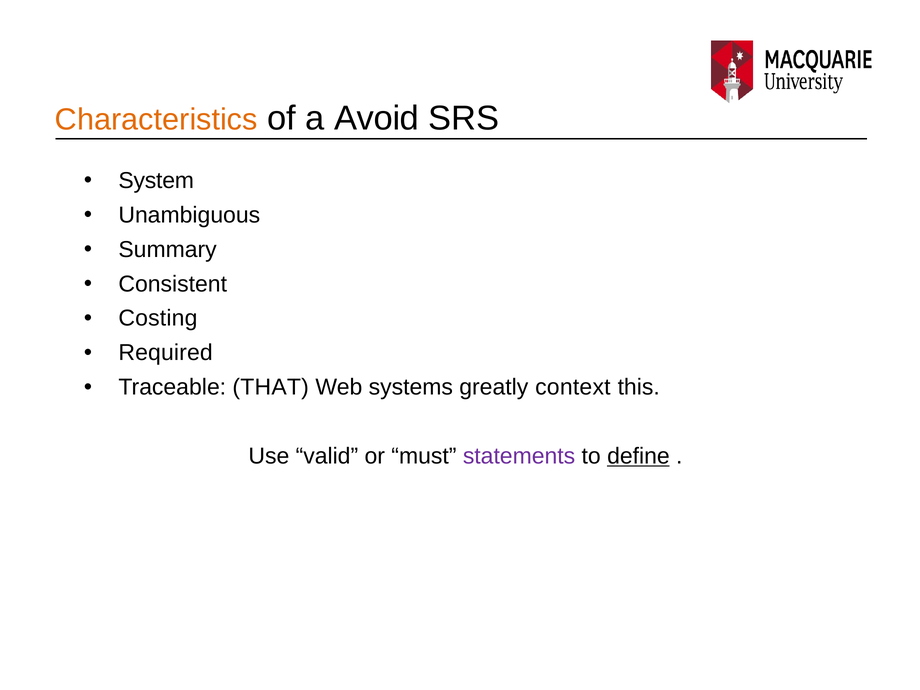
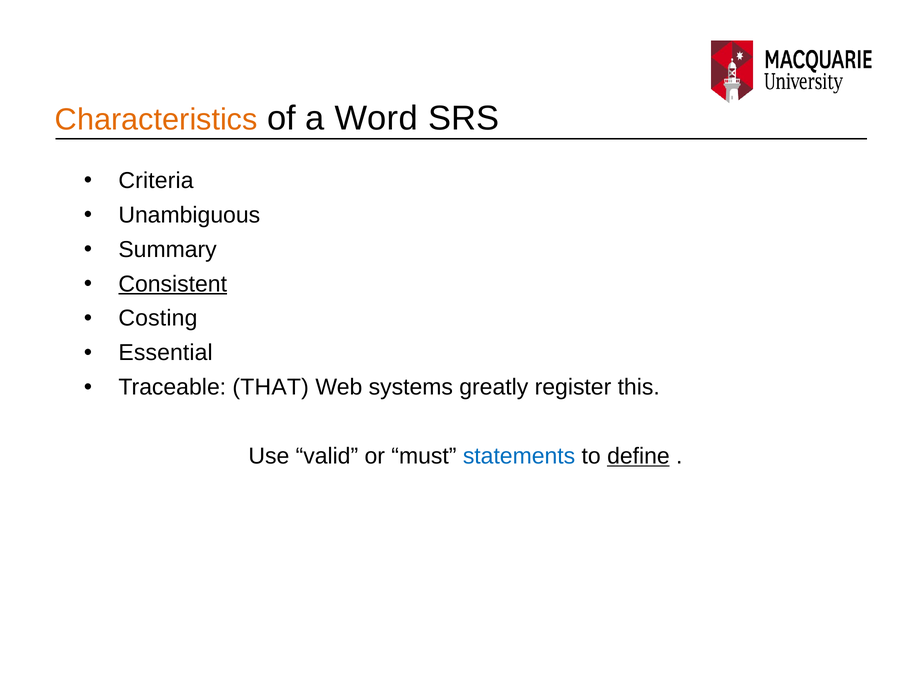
Avoid: Avoid -> Word
System: System -> Criteria
Consistent underline: none -> present
Required: Required -> Essential
context: context -> register
statements colour: purple -> blue
